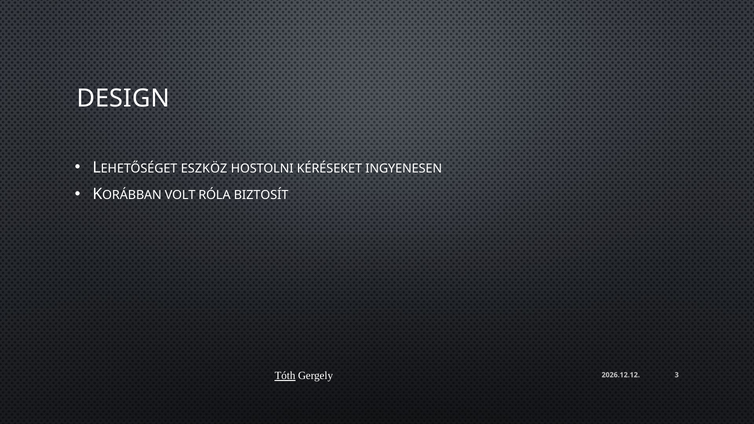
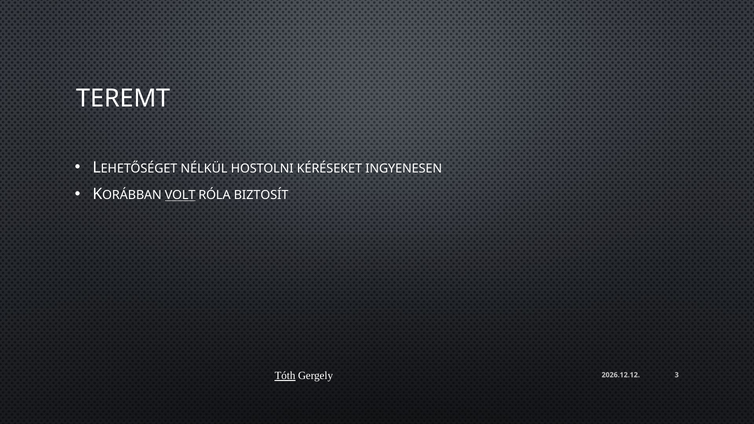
DESIGN: DESIGN -> TEREMT
ESZKÖZ: ESZKÖZ -> NÉLKÜL
VOLT underline: none -> present
